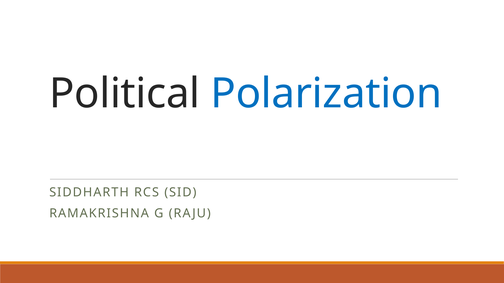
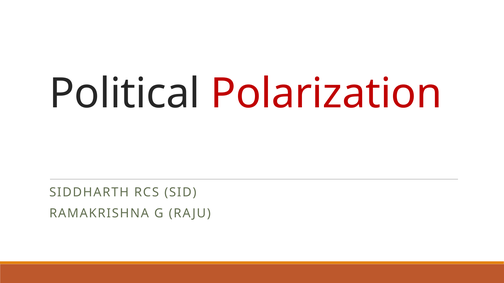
Polarization colour: blue -> red
